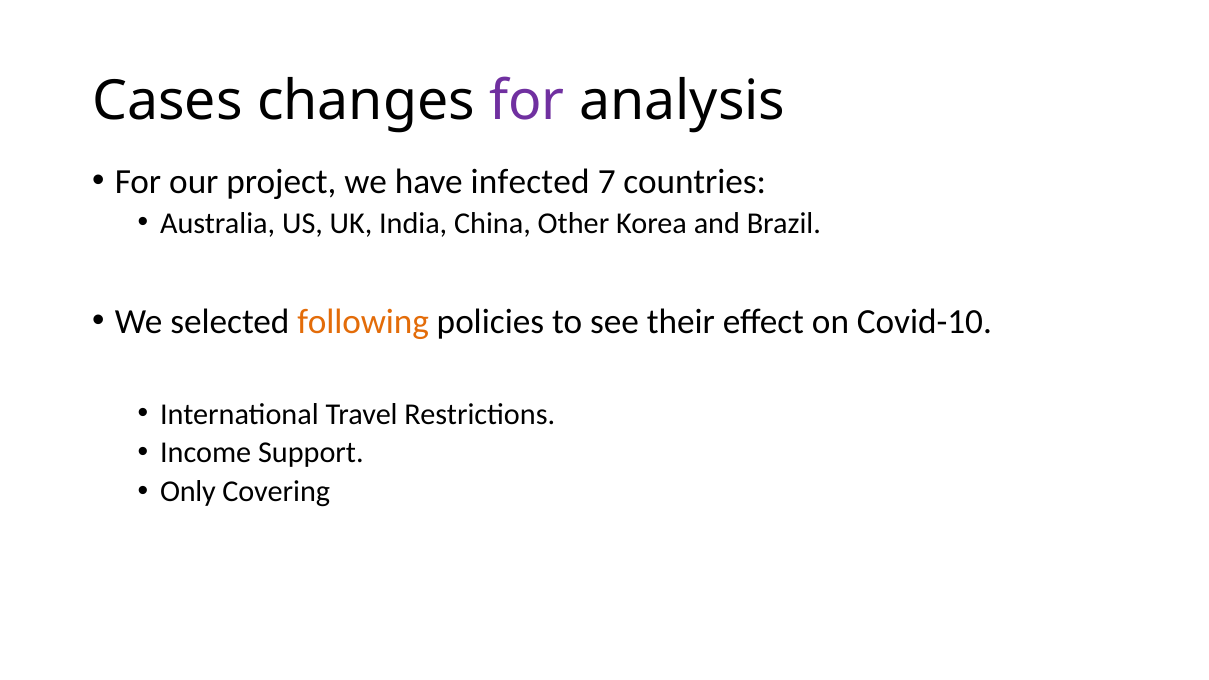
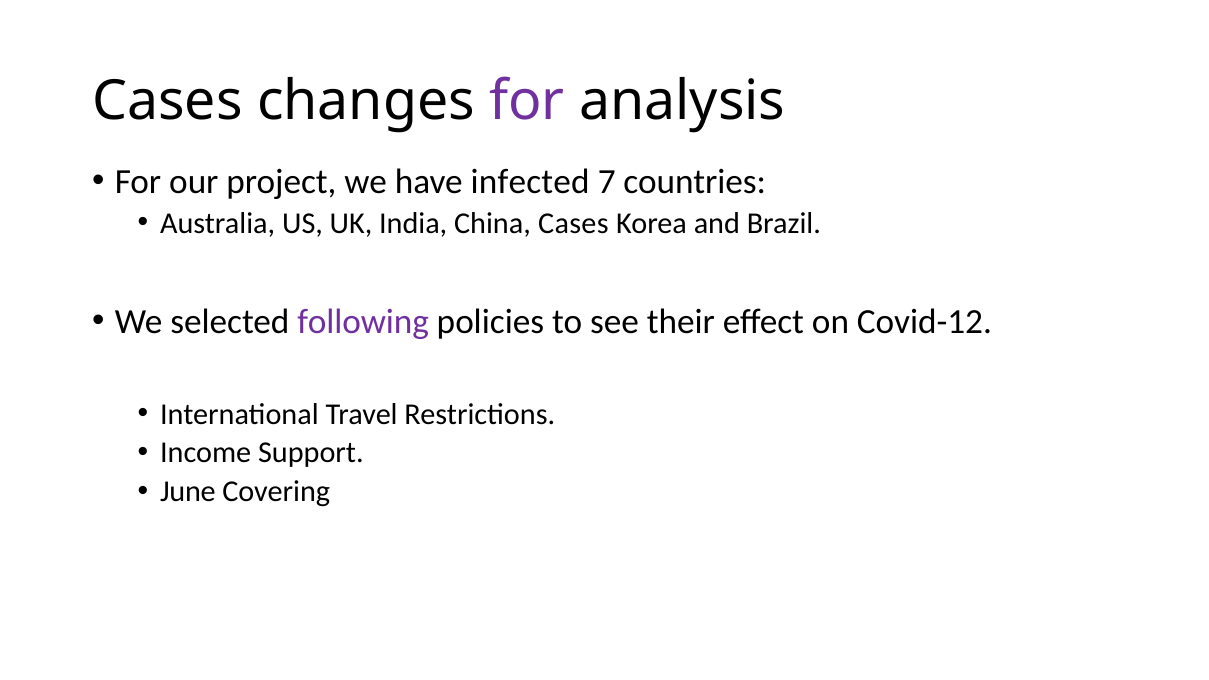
China Other: Other -> Cases
following colour: orange -> purple
Covid-10: Covid-10 -> Covid-12
Only: Only -> June
